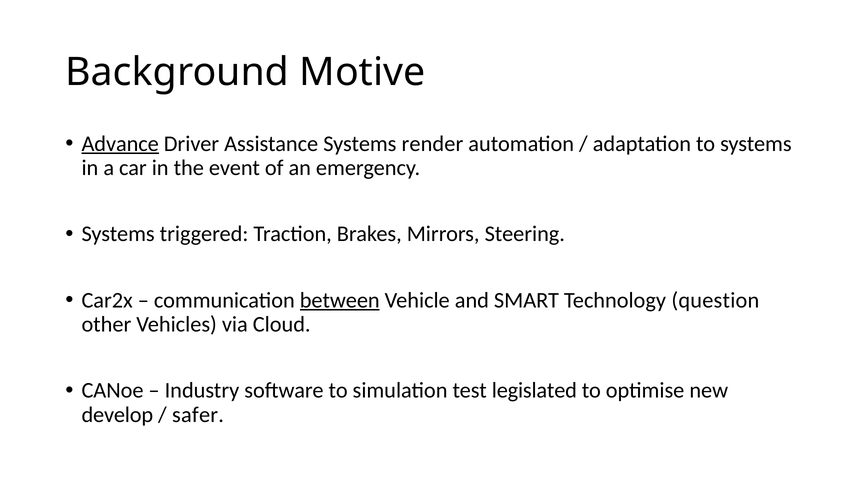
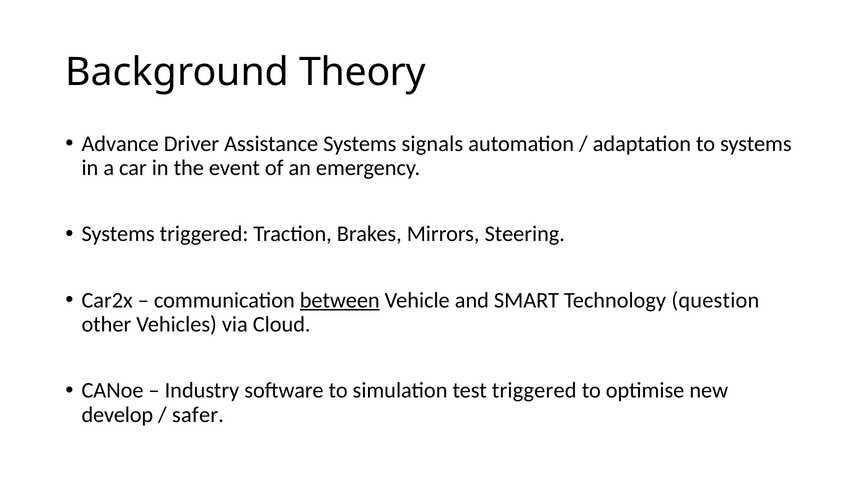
Motive: Motive -> Theory
Advance underline: present -> none
render: render -> signals
test legislated: legislated -> triggered
